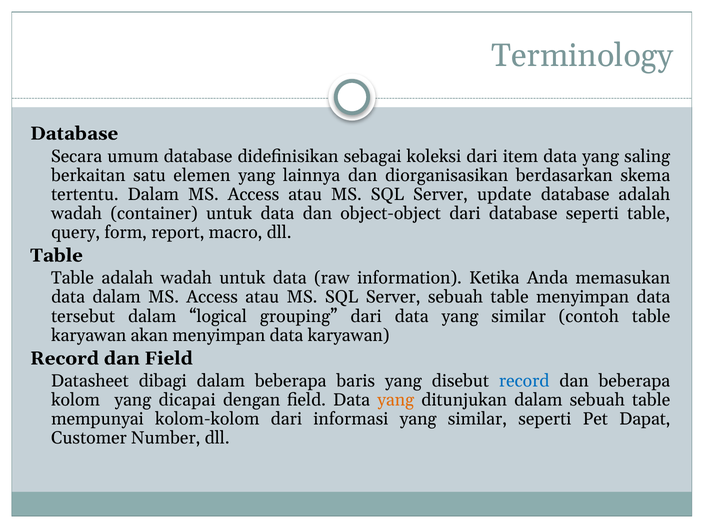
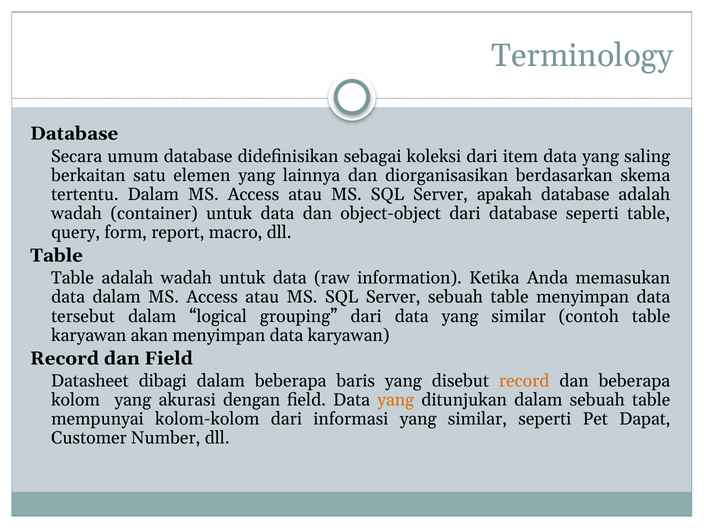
update: update -> apakah
record at (524, 381) colour: blue -> orange
dicapai: dicapai -> akurasi
